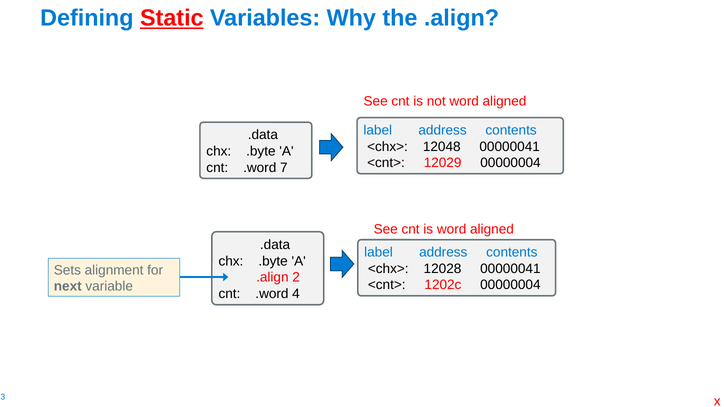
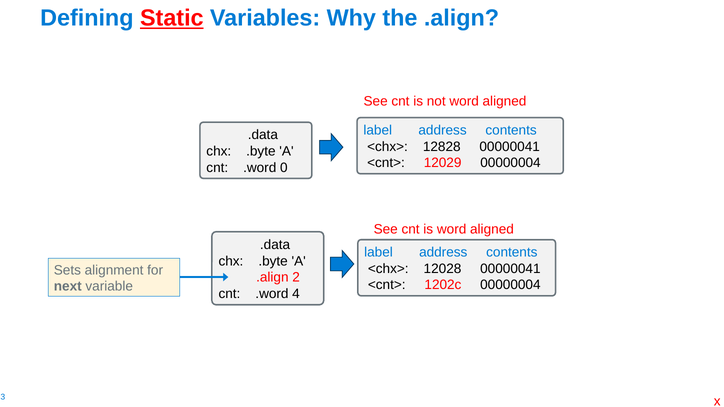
12048: 12048 -> 12828
7: 7 -> 0
